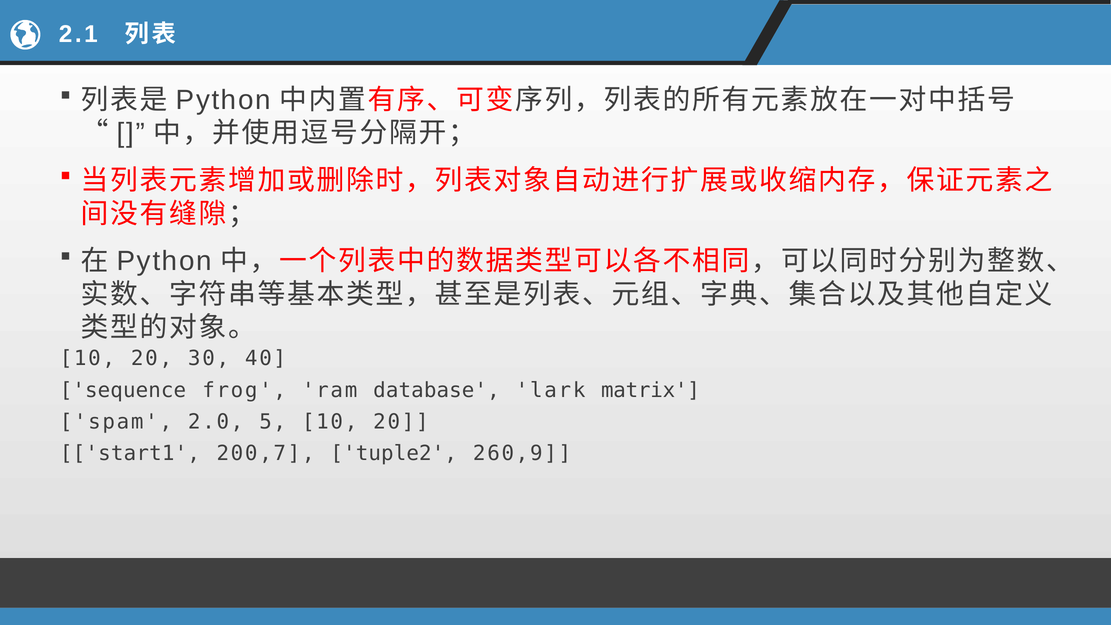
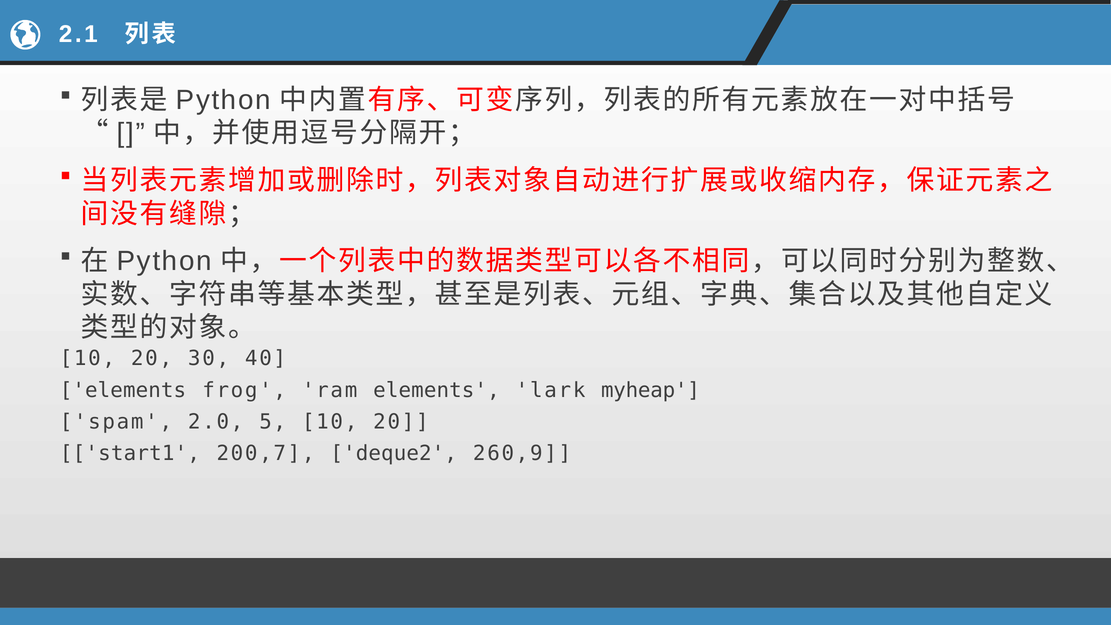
sequence at (123, 390): sequence -> elements
ram database: database -> elements
matrix: matrix -> myheap
tuple2: tuple2 -> deque2
